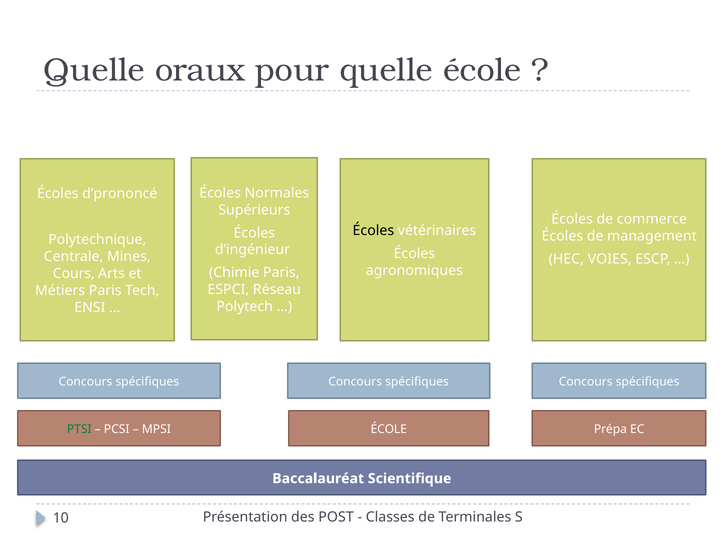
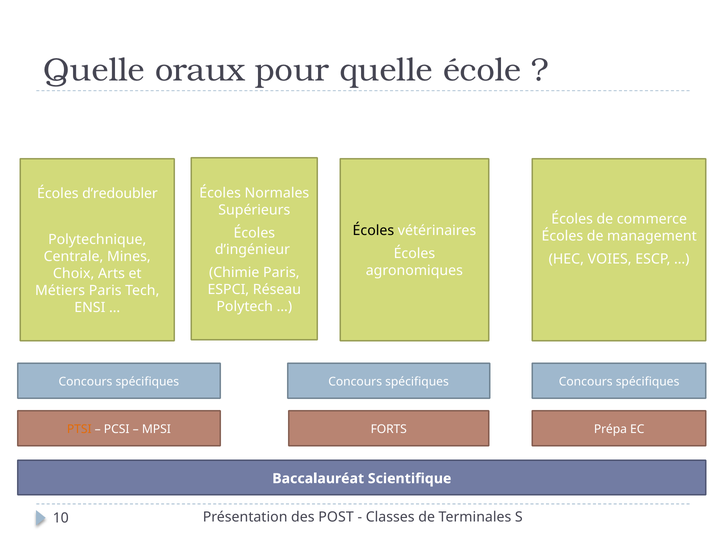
d’prononcé: d’prononcé -> d’redoubler
Cours: Cours -> Choix
PTSI colour: green -> orange
MPSI ÉCOLE: ÉCOLE -> FORTS
